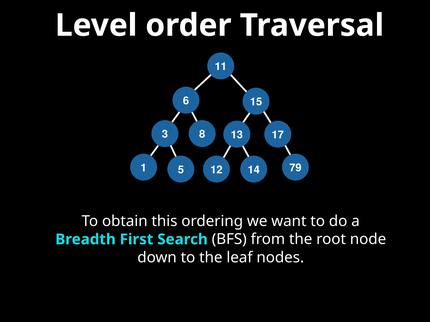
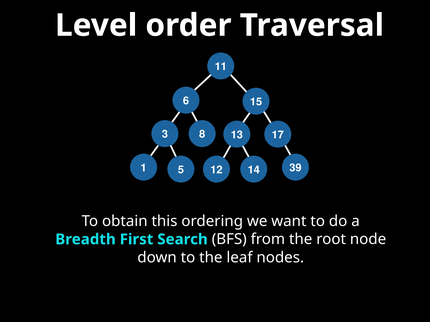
79: 79 -> 39
